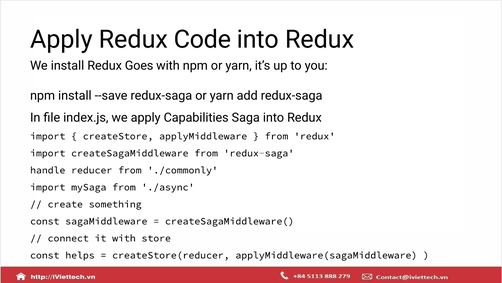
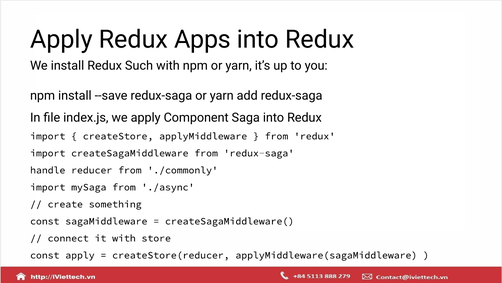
Code: Code -> Apps
Goes: Goes -> Such
Capabilities: Capabilities -> Component
const helps: helps -> apply
